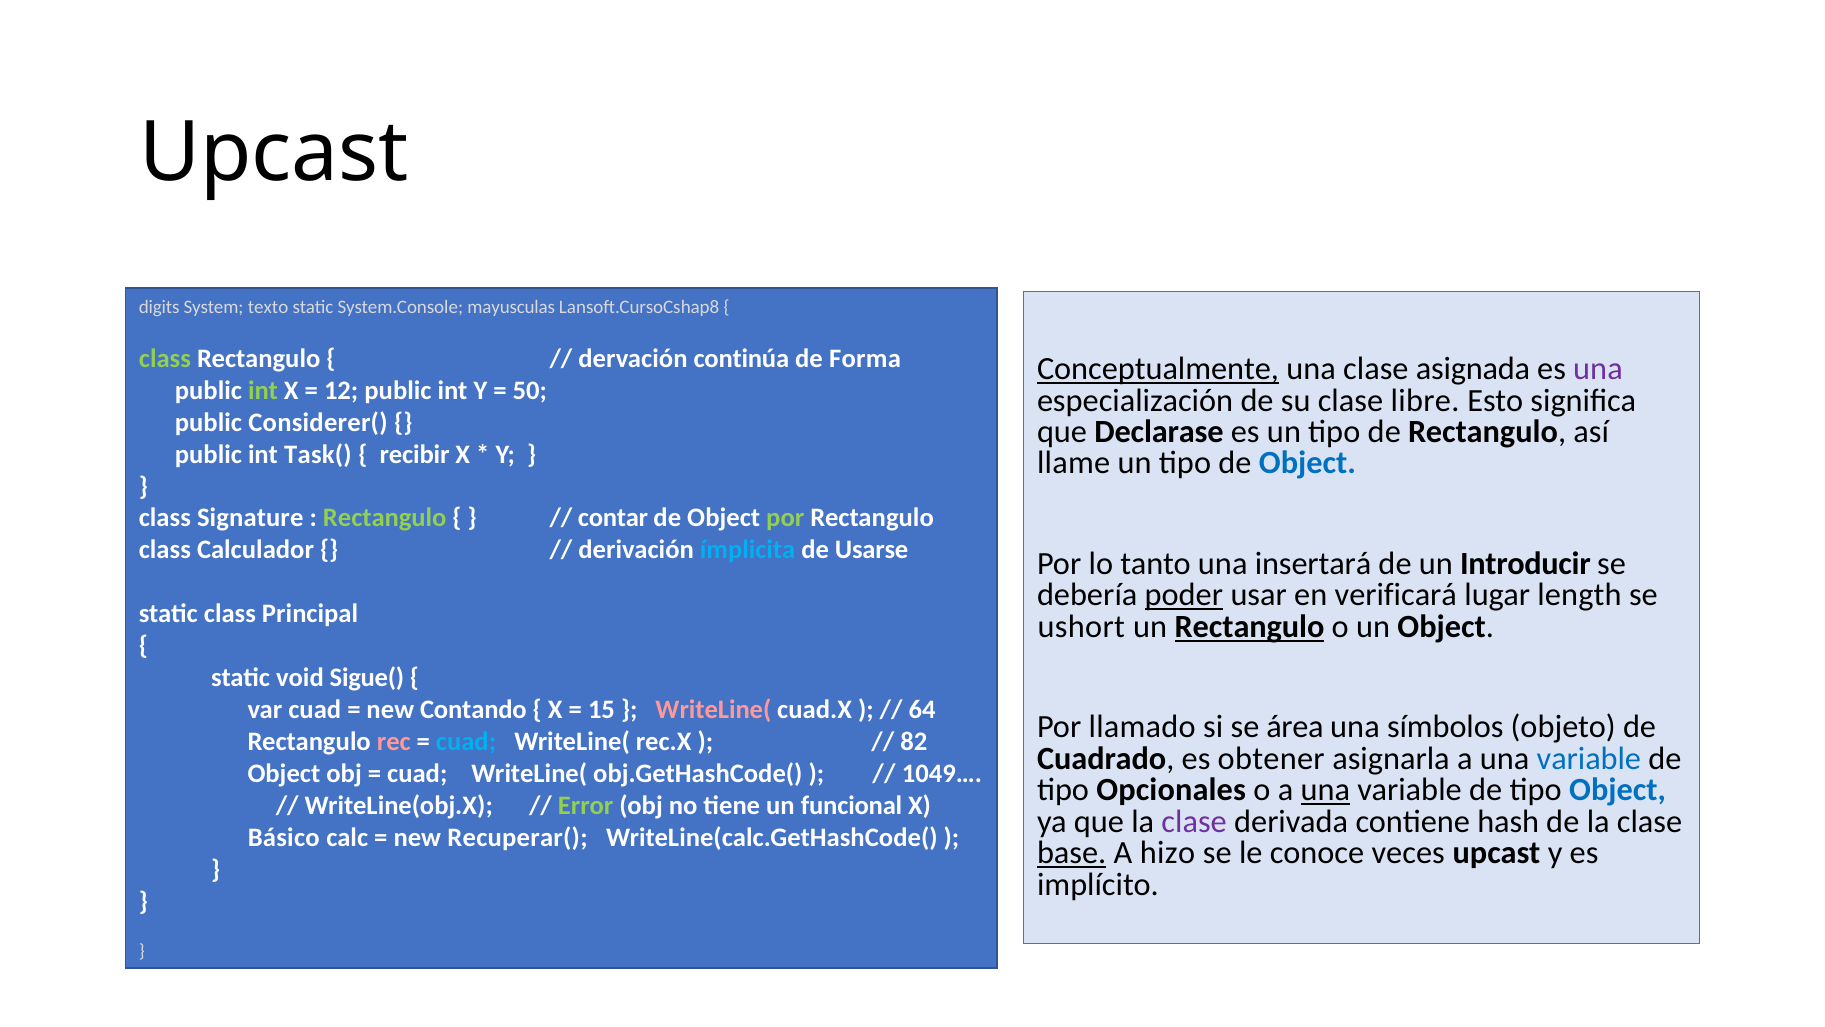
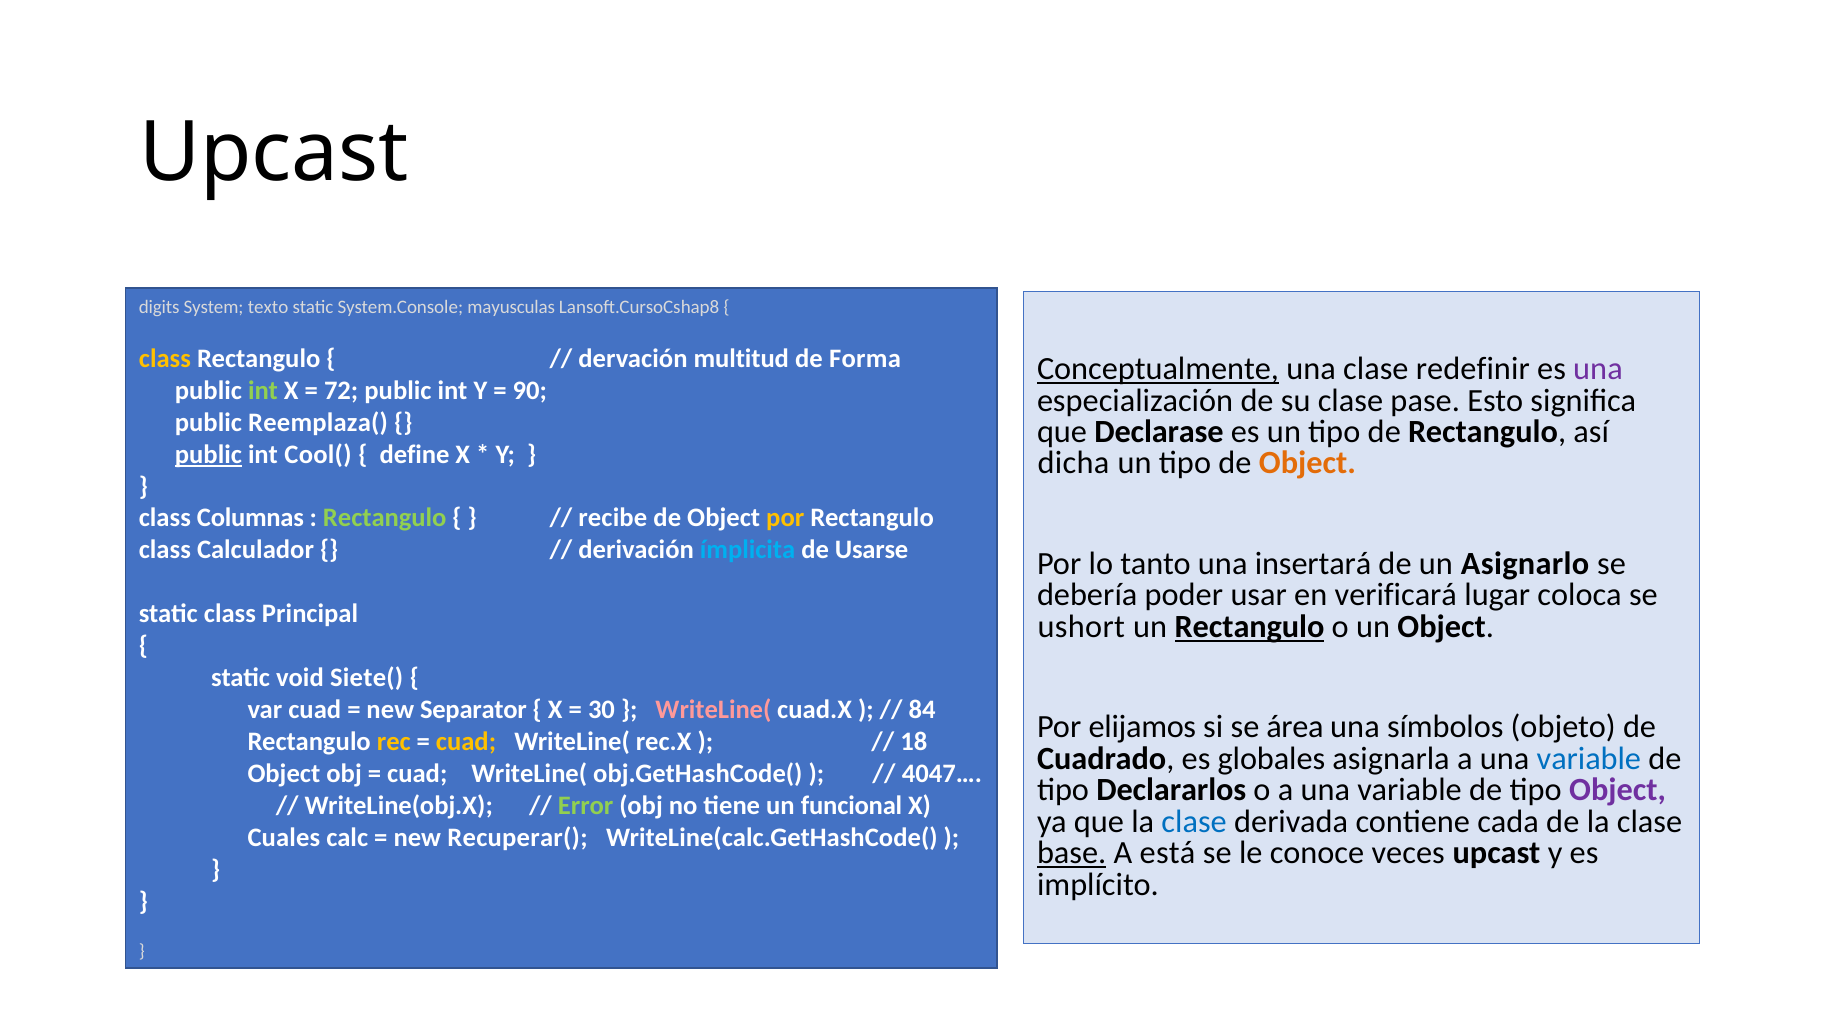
class at (165, 358) colour: light green -> yellow
continúa: continúa -> multitud
asignada: asignada -> redefinir
12: 12 -> 72
50: 50 -> 90
libre: libre -> pase
Considerer(: Considerer( -> Reemplaza(
public at (208, 454) underline: none -> present
Task(: Task( -> Cool(
recibir: recibir -> define
llame: llame -> dicha
Object at (1308, 463) colour: blue -> orange
Signature: Signature -> Columnas
contar: contar -> recibe
por at (785, 518) colour: light green -> yellow
Introducir: Introducir -> Asignarlo
poder underline: present -> none
length: length -> coloca
Sigue(: Sigue( -> Siete(
Contando: Contando -> Separator
15: 15 -> 30
64: 64 -> 84
llamado: llamado -> elijamos
rec colour: pink -> yellow
cuad at (466, 742) colour: light blue -> yellow
82: 82 -> 18
obtener: obtener -> globales
1049…: 1049… -> 4047…
Opcionales: Opcionales -> Declararlos
una at (1325, 790) underline: present -> none
Object at (1618, 790) colour: blue -> purple
clase at (1194, 821) colour: purple -> blue
hash: hash -> cada
Básico: Básico -> Cuales
hizo: hizo -> está
